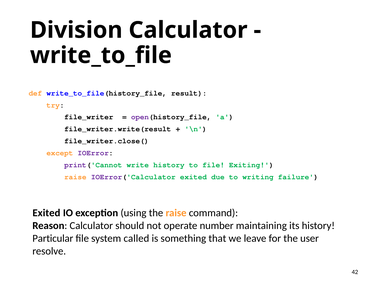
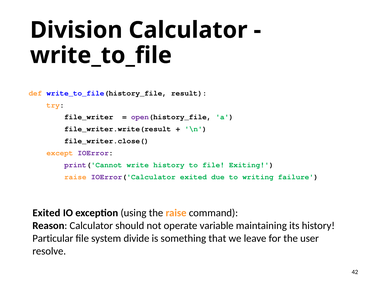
number: number -> variable
called: called -> divide
